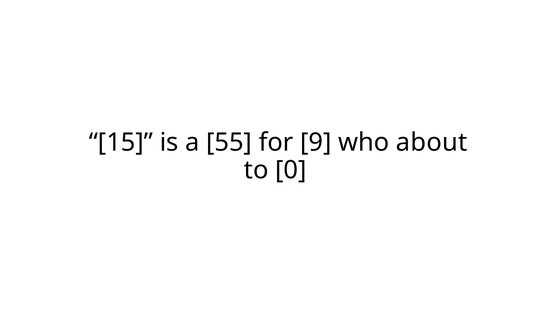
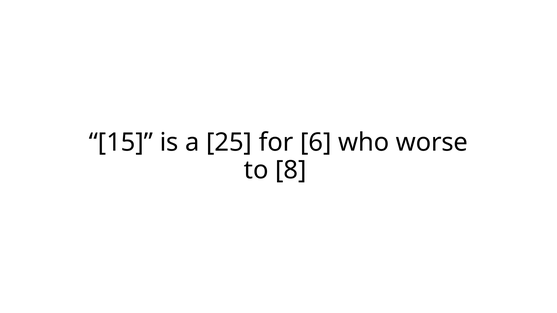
55: 55 -> 25
9: 9 -> 6
about: about -> worse
0: 0 -> 8
